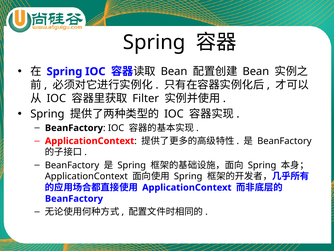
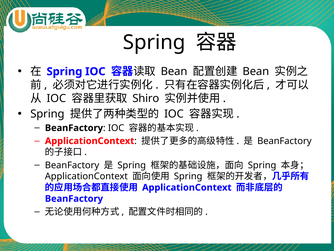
Filter: Filter -> Shiro
